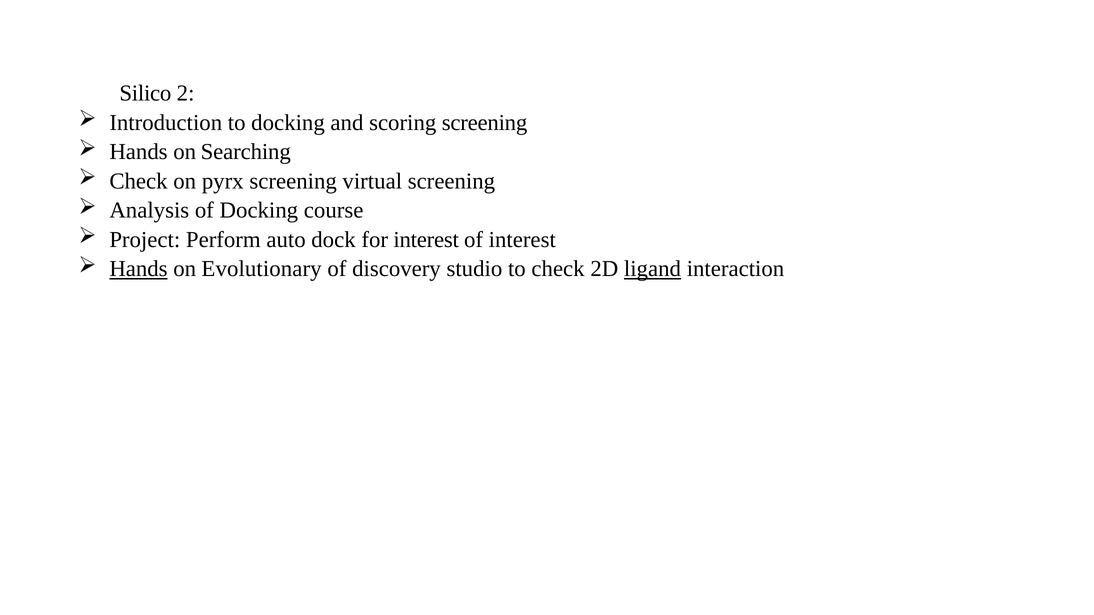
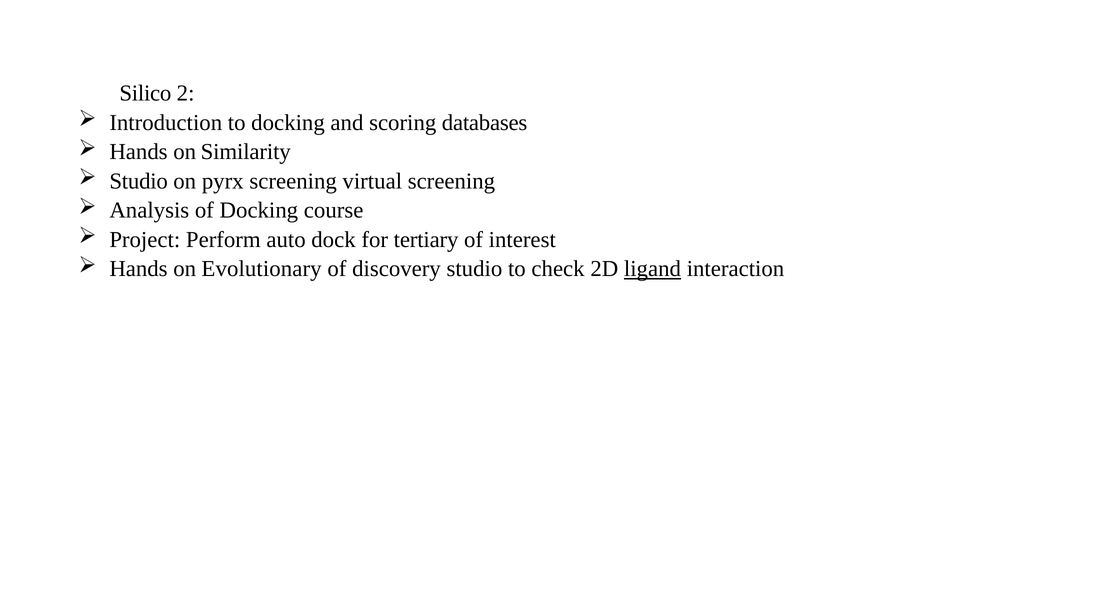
scoring screening: screening -> databases
Searching: Searching -> Similarity
Check at (138, 181): Check -> Studio
for interest: interest -> tertiary
Hands at (138, 269) underline: present -> none
